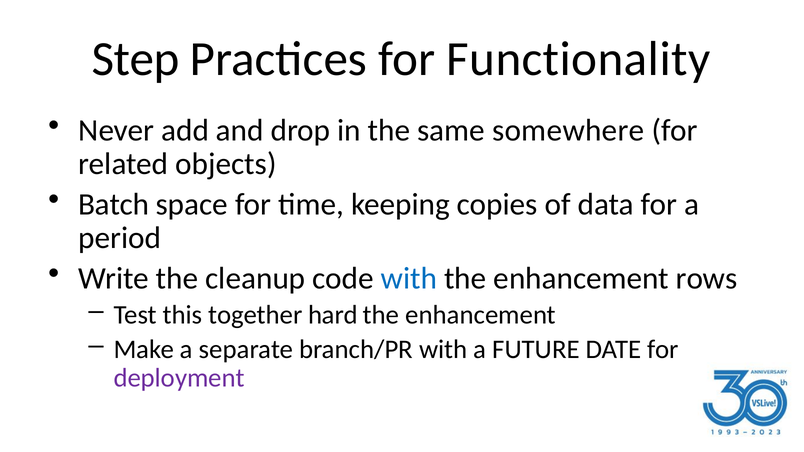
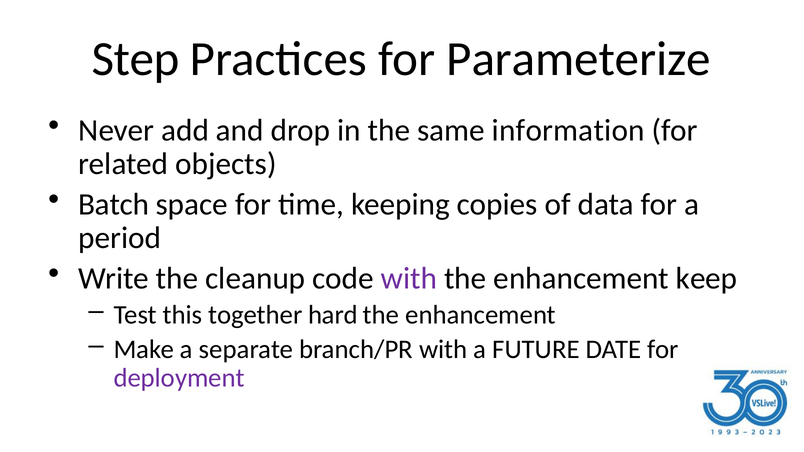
Functionality: Functionality -> Parameterize
somewhere: somewhere -> information
with at (409, 278) colour: blue -> purple
rows: rows -> keep
